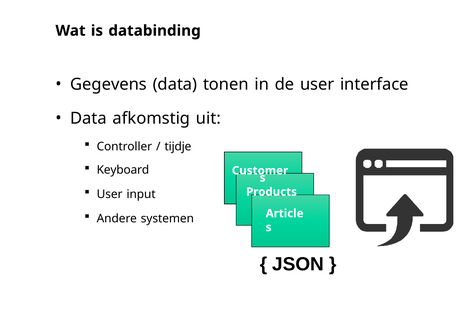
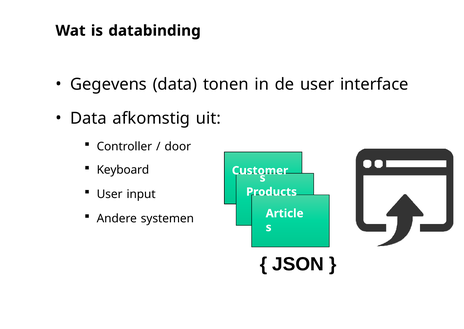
tijdje: tijdje -> door
